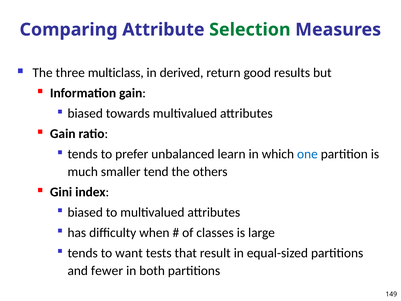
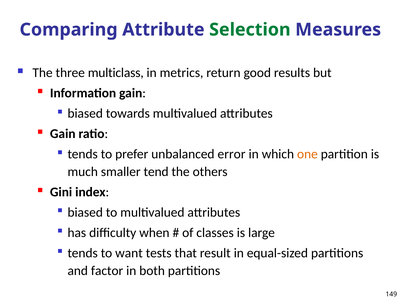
derived: derived -> metrics
learn: learn -> error
one colour: blue -> orange
fewer: fewer -> factor
